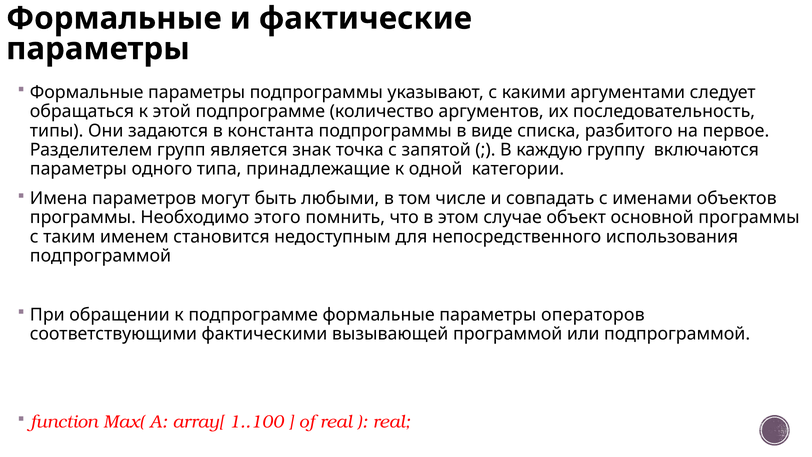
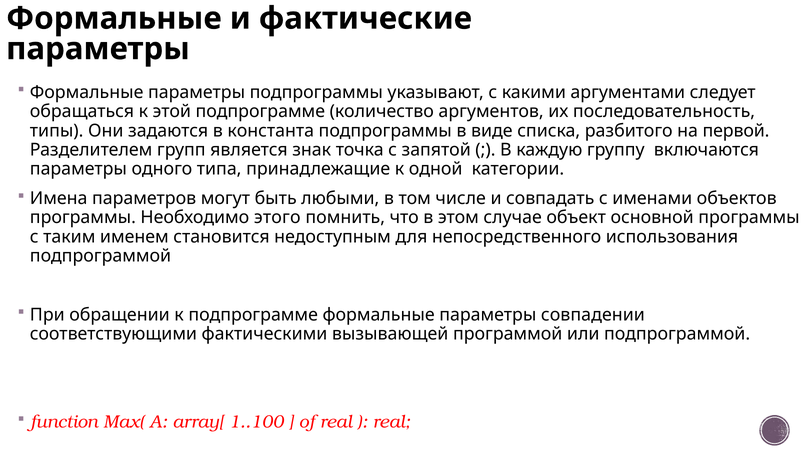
первое: первое -> первой
операторов: операторов -> совпадении
